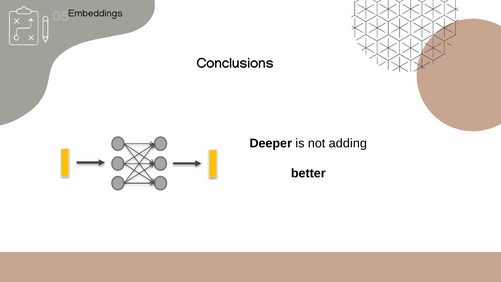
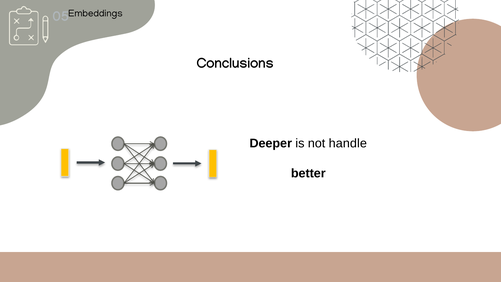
adding: adding -> handle
